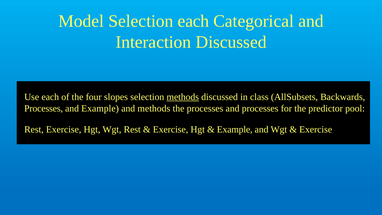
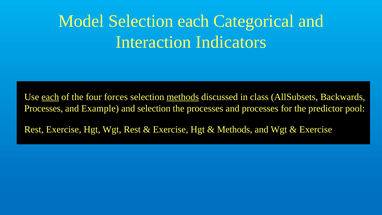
Interaction Discussed: Discussed -> Indicators
each at (50, 97) underline: none -> present
slopes: slopes -> forces
and methods: methods -> selection
Example at (235, 129): Example -> Methods
